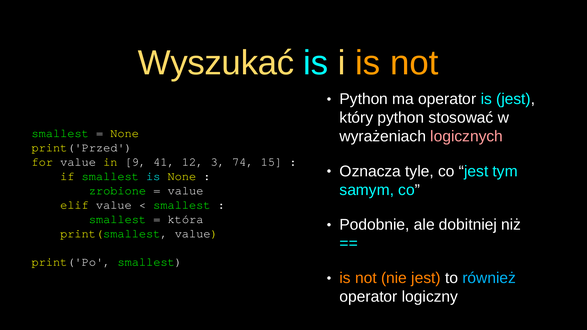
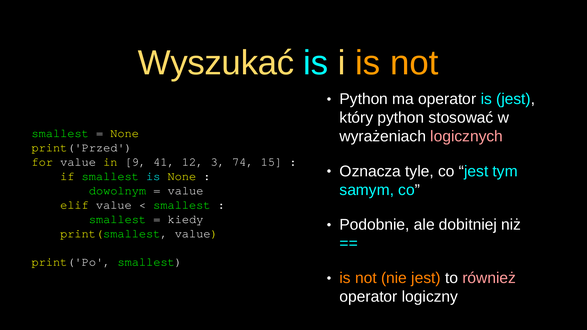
zrobione: zrobione -> dowolnym
która: która -> kiedy
również colour: light blue -> pink
